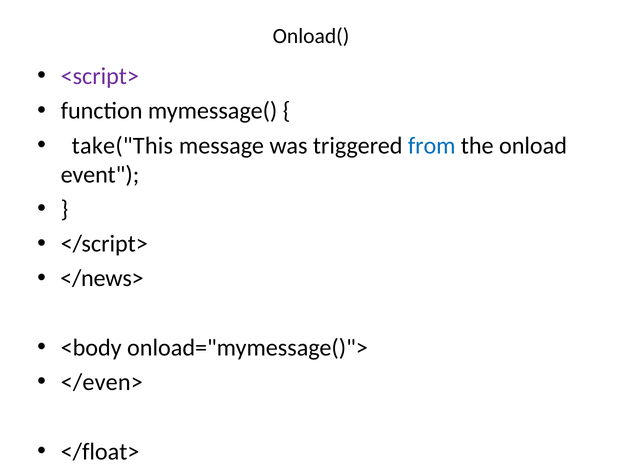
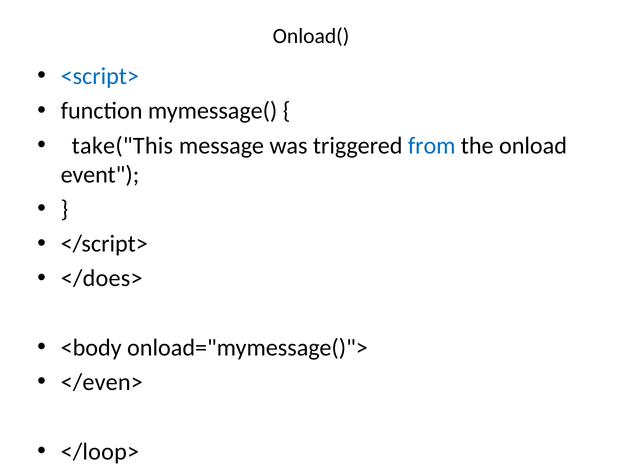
<script> colour: purple -> blue
</news>: </news> -> </does>
</float>: </float> -> </loop>
